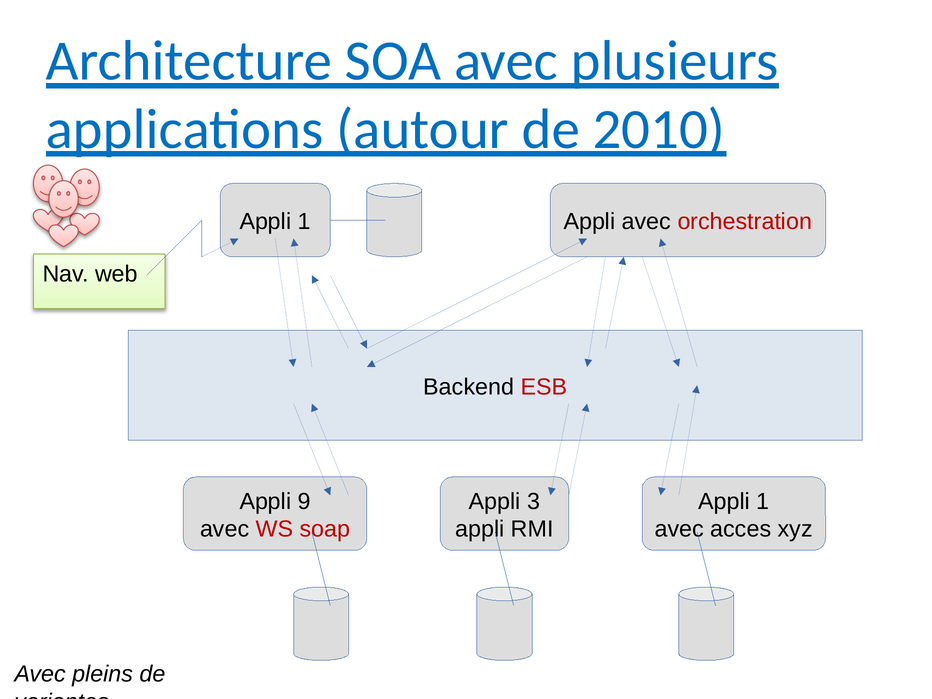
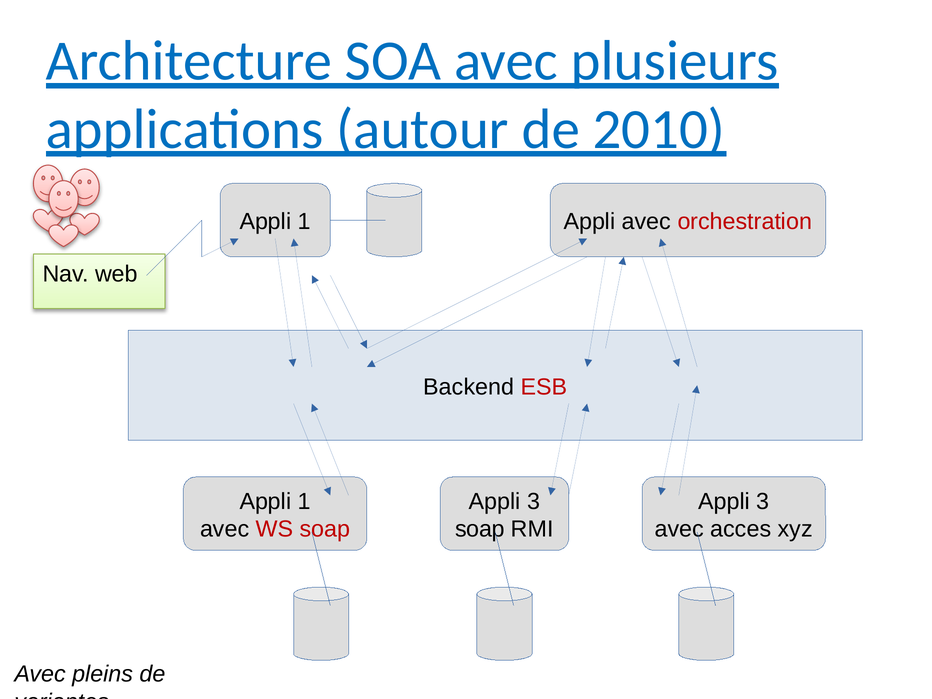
9 at (304, 501): 9 -> 1
1 at (763, 501): 1 -> 3
appli at (480, 529): appli -> soap
